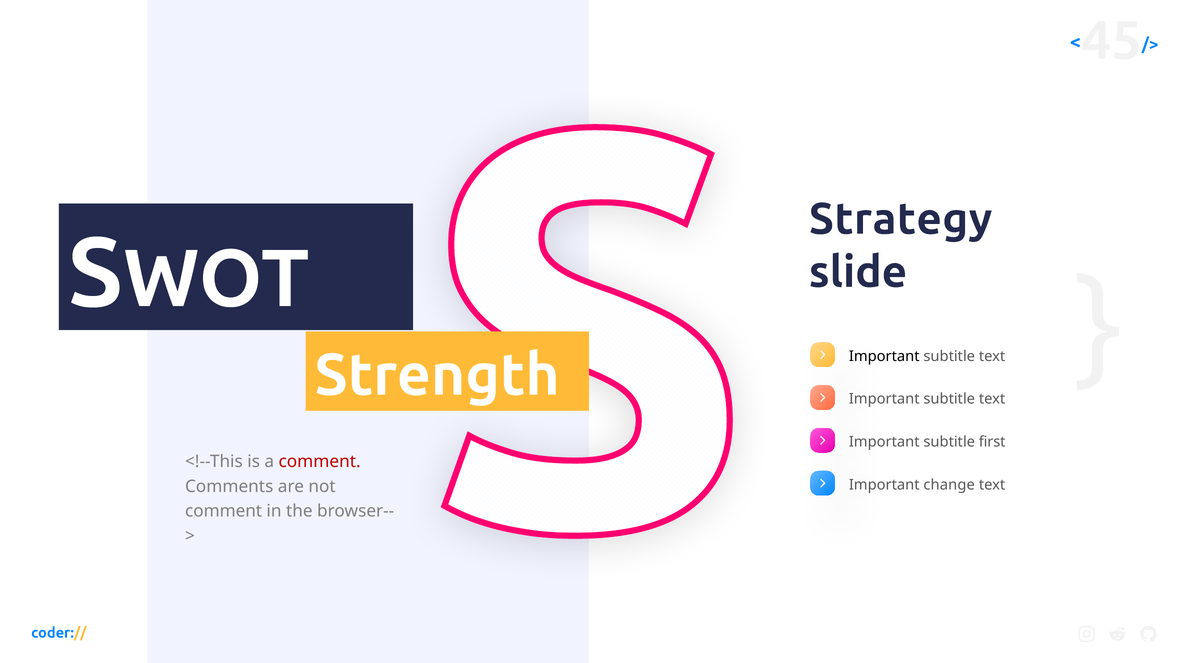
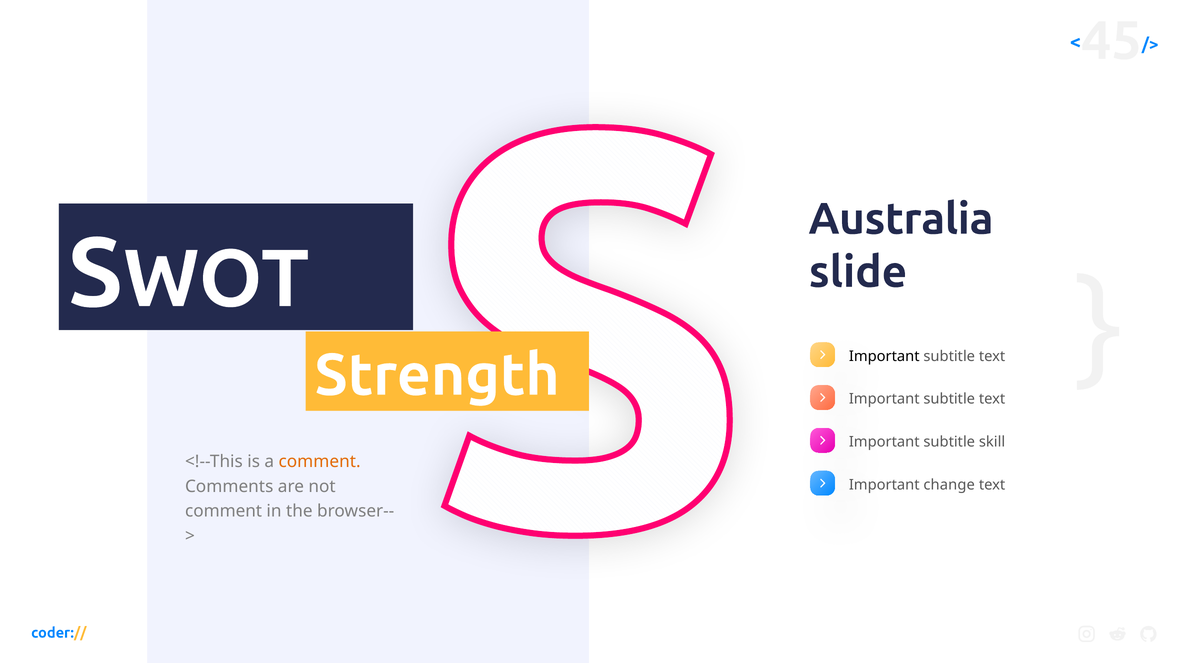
Strategy: Strategy -> Australia
first: first -> skill
comment at (320, 462) colour: red -> orange
